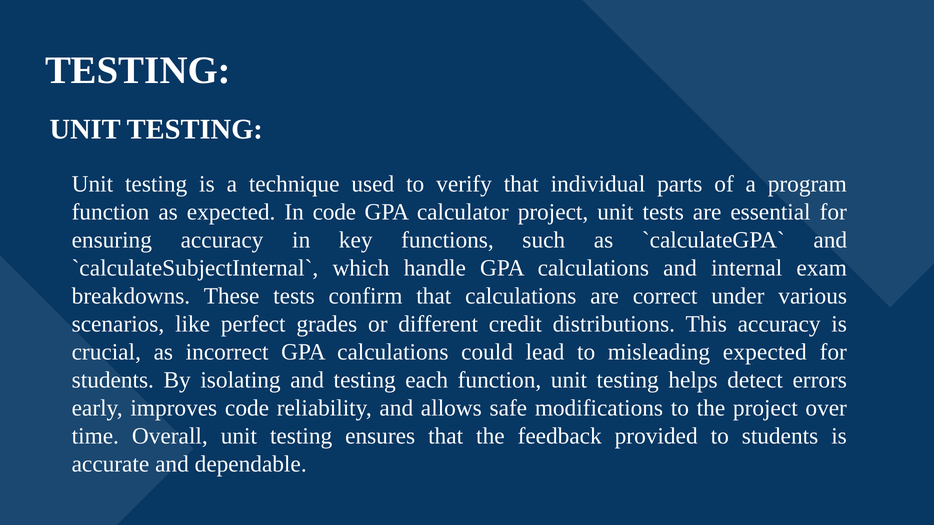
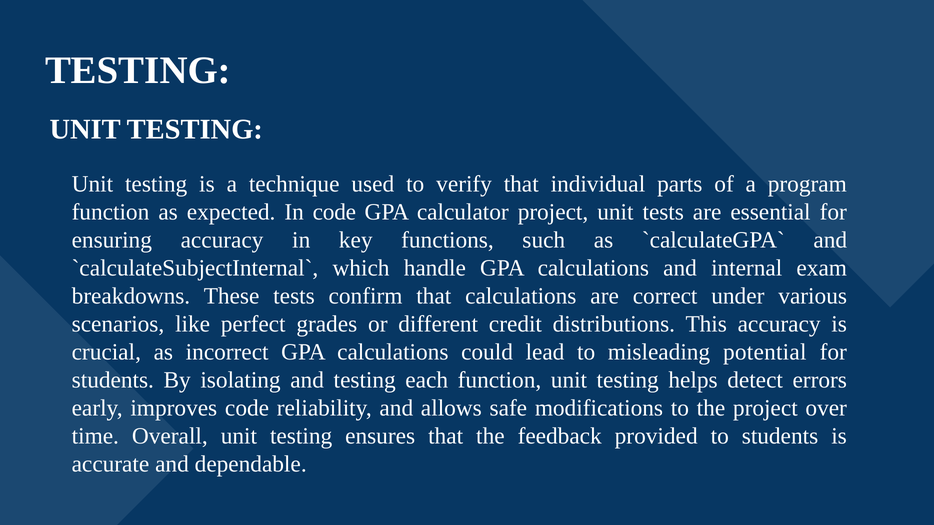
misleading expected: expected -> potential
